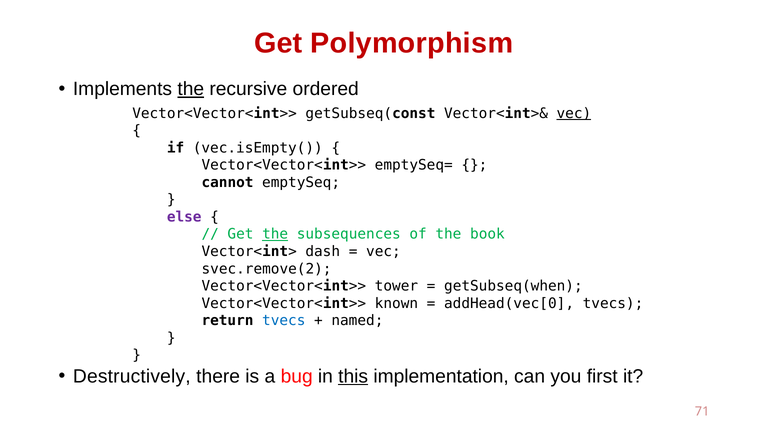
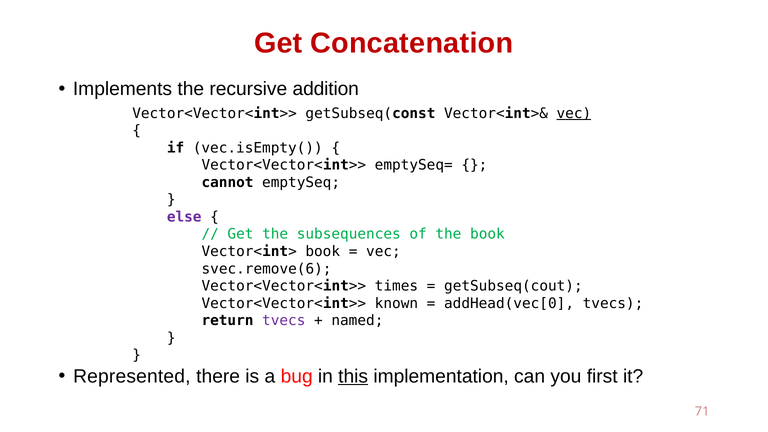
Polymorphism: Polymorphism -> Concatenation
the at (191, 89) underline: present -> none
ordered: ordered -> addition
the at (275, 234) underline: present -> none
Vector<int> dash: dash -> book
svec.remove(2: svec.remove(2 -> svec.remove(6
tower: tower -> times
getSubseq(when: getSubseq(when -> getSubseq(cout
tvecs at (284, 321) colour: blue -> purple
Destructively: Destructively -> Represented
